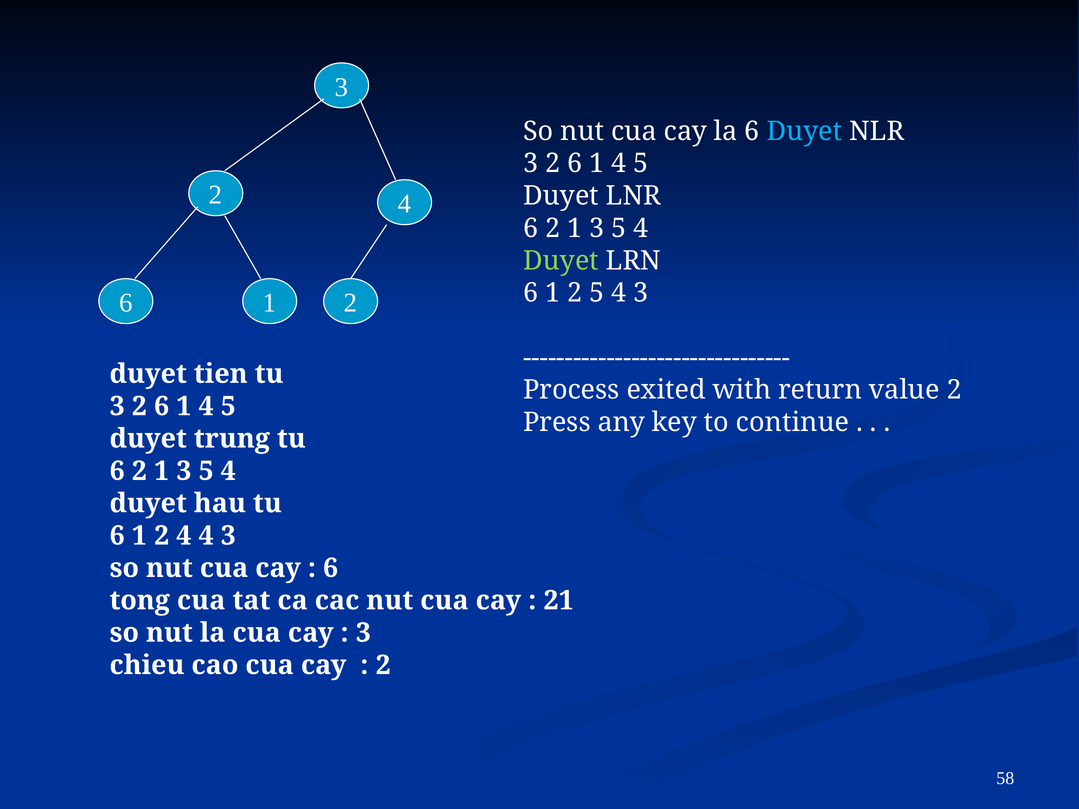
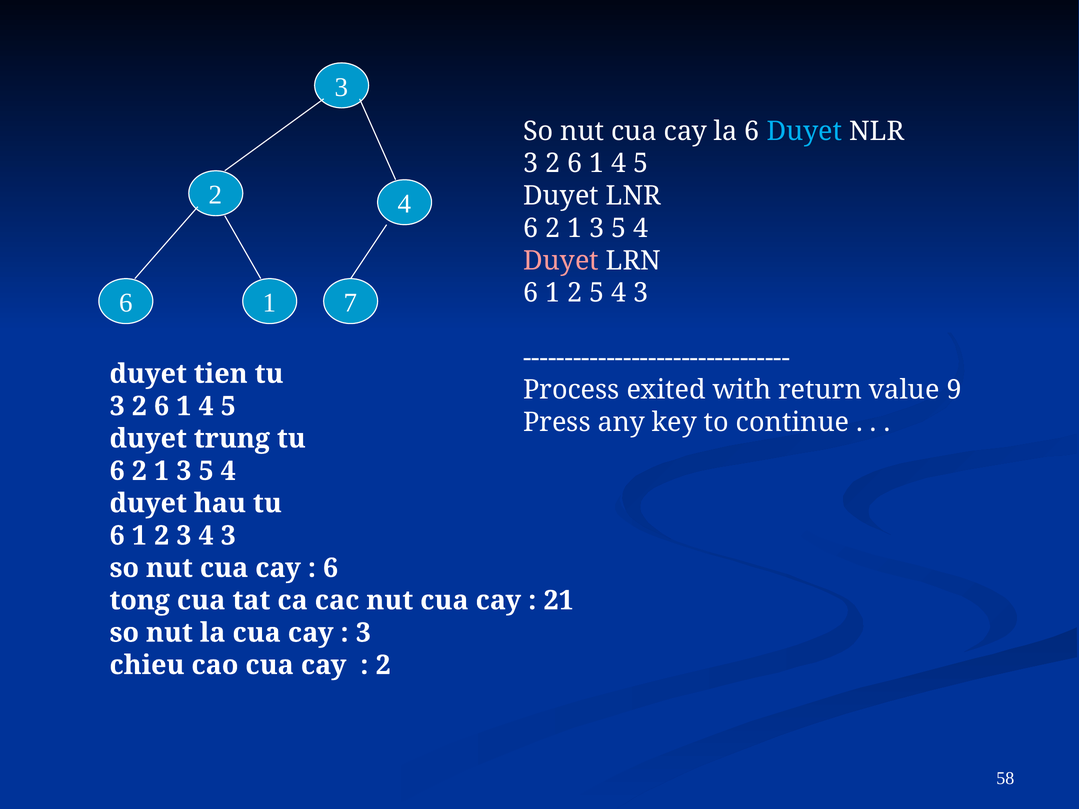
Duyet at (561, 261) colour: light green -> pink
2 at (351, 303): 2 -> 7
value 2: 2 -> 9
1 2 4: 4 -> 3
